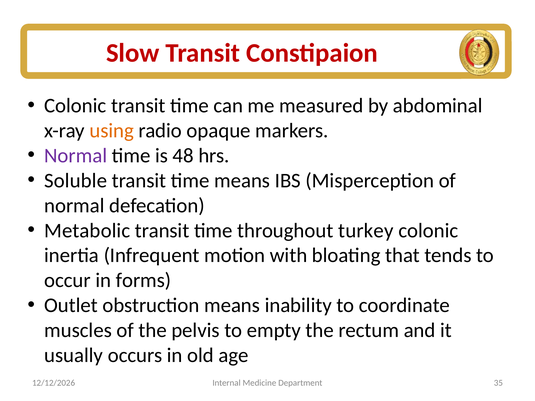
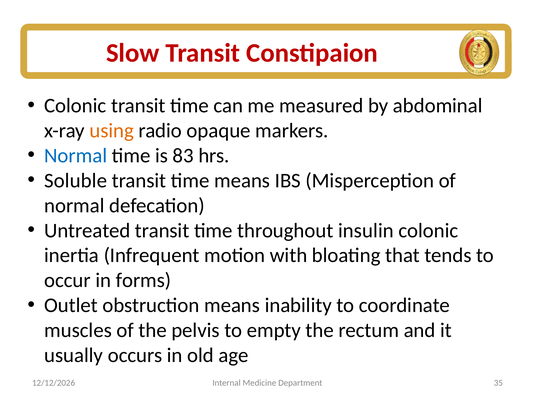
Normal at (76, 156) colour: purple -> blue
48: 48 -> 83
Metabolic: Metabolic -> Untreated
turkey: turkey -> insulin
